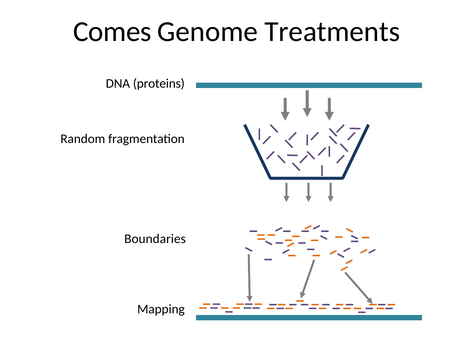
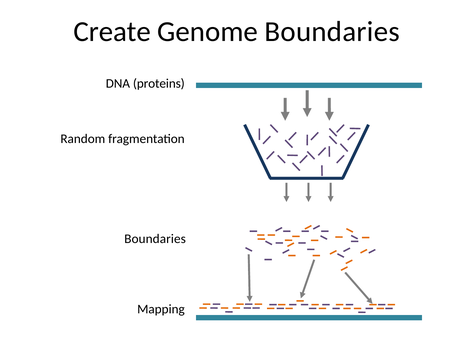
Comes: Comes -> Create
Genome Treatments: Treatments -> Boundaries
